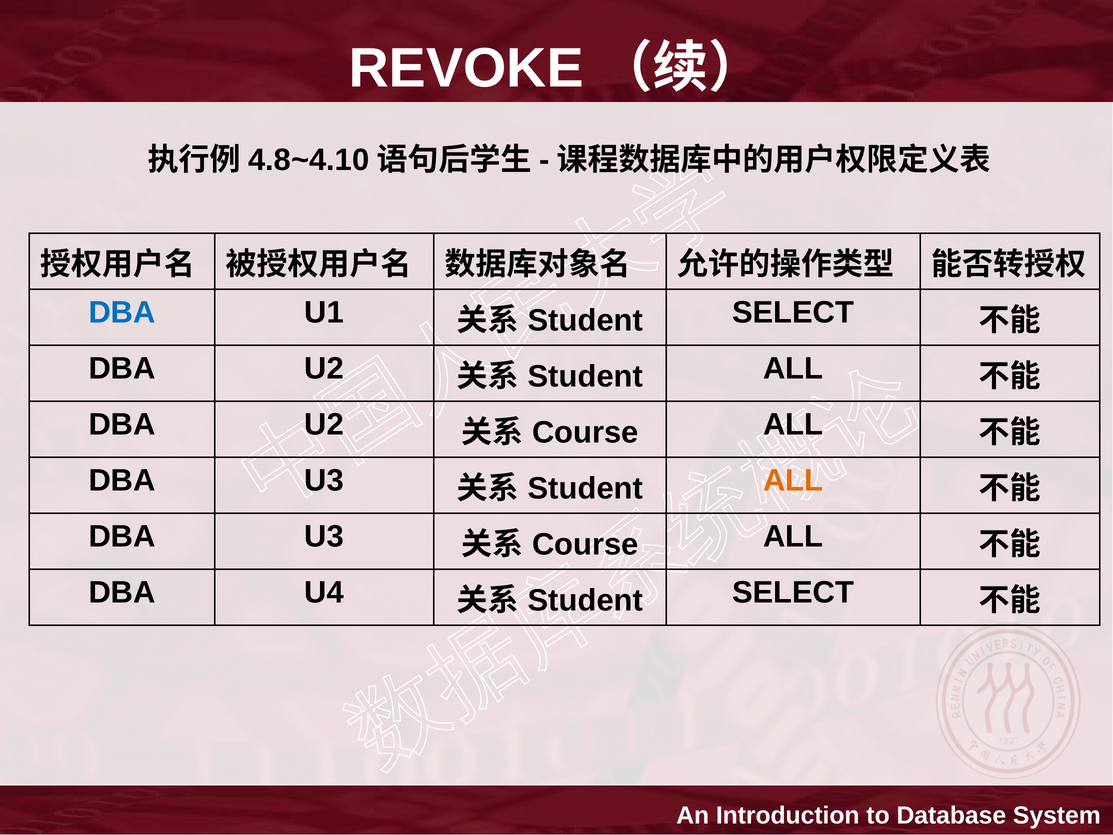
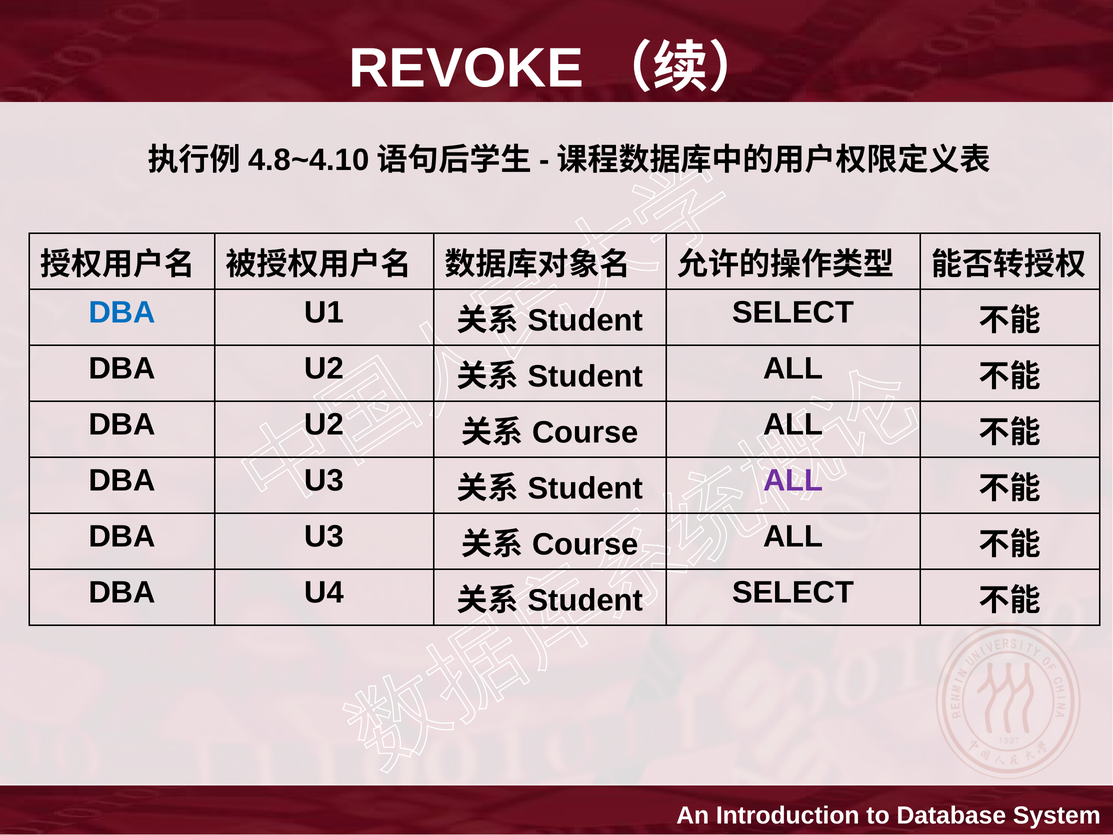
ALL at (793, 480) colour: orange -> purple
